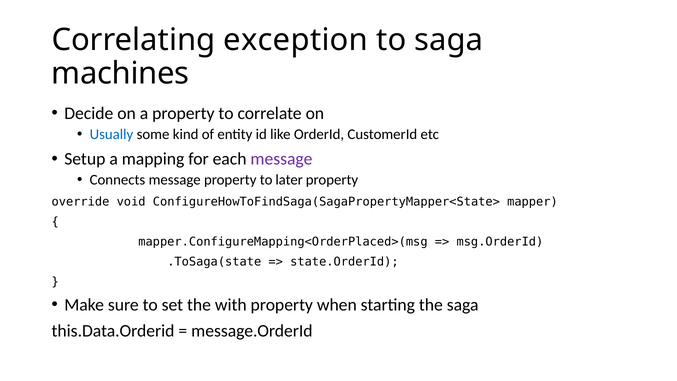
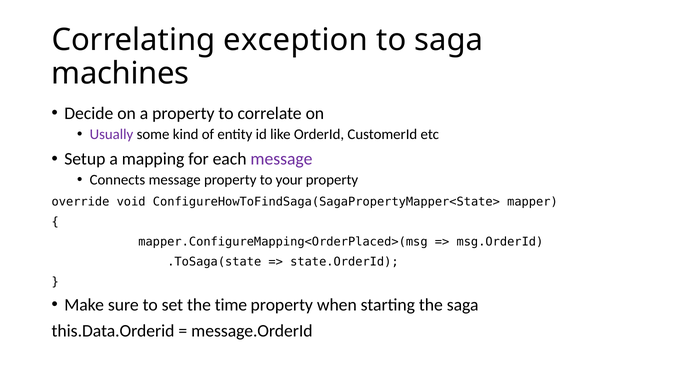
Usually colour: blue -> purple
later: later -> your
with: with -> time
